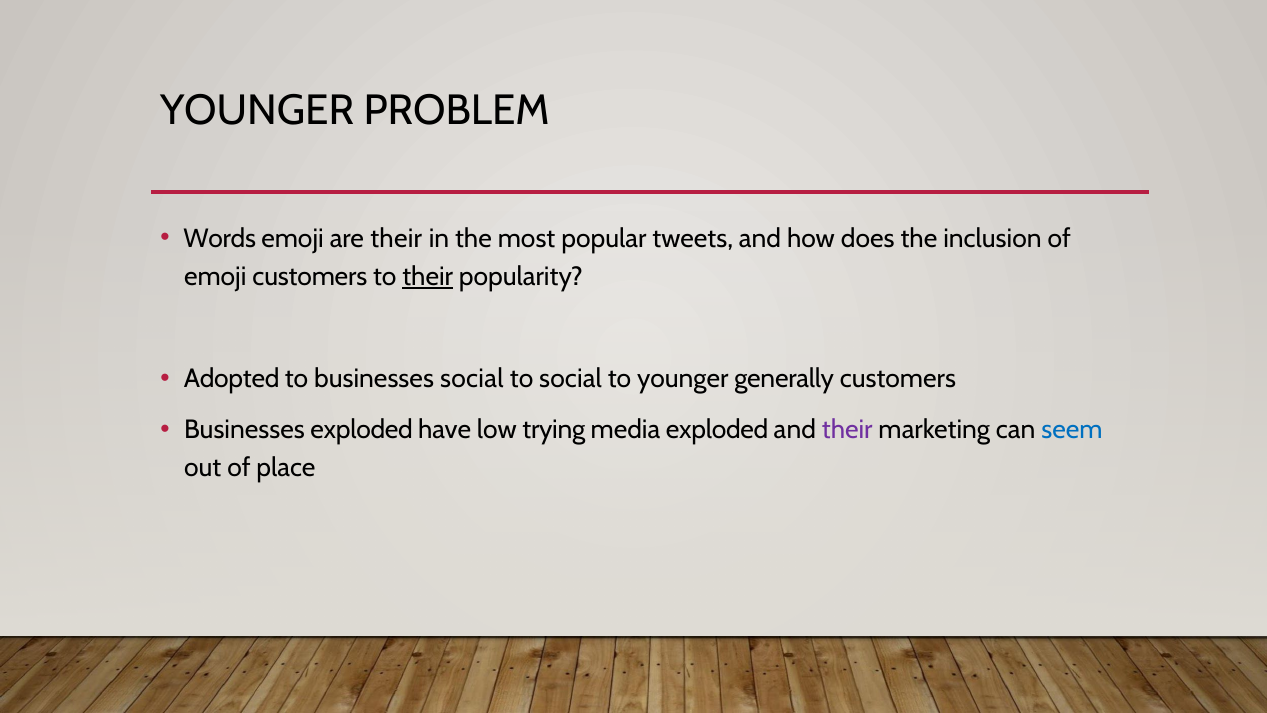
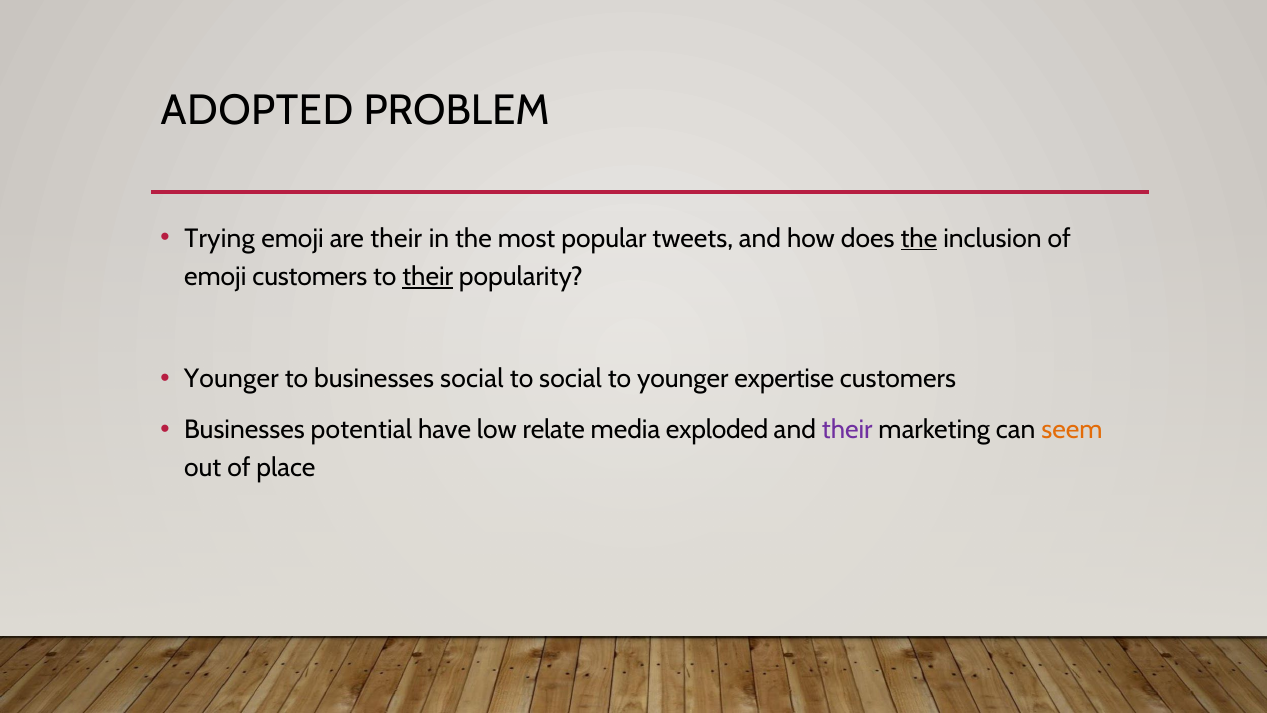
YOUNGER at (257, 111): YOUNGER -> ADOPTED
Words: Words -> Trying
the at (919, 238) underline: none -> present
Adopted at (232, 379): Adopted -> Younger
generally: generally -> expertise
Businesses exploded: exploded -> potential
trying: trying -> relate
seem colour: blue -> orange
